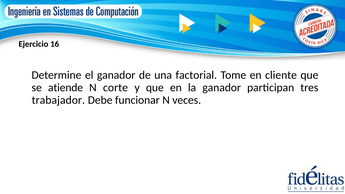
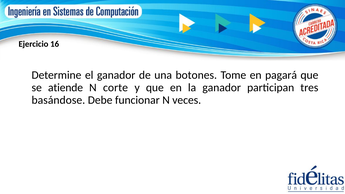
factorial: factorial -> botones
cliente: cliente -> pagará
trabajador: trabajador -> basándose
